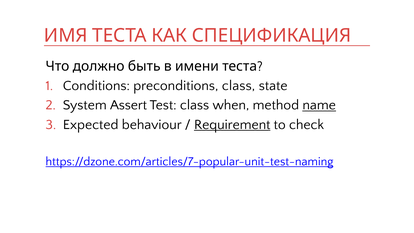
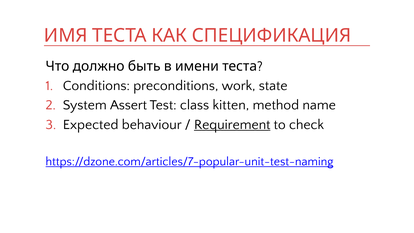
preconditions class: class -> work
when: when -> kitten
name underline: present -> none
